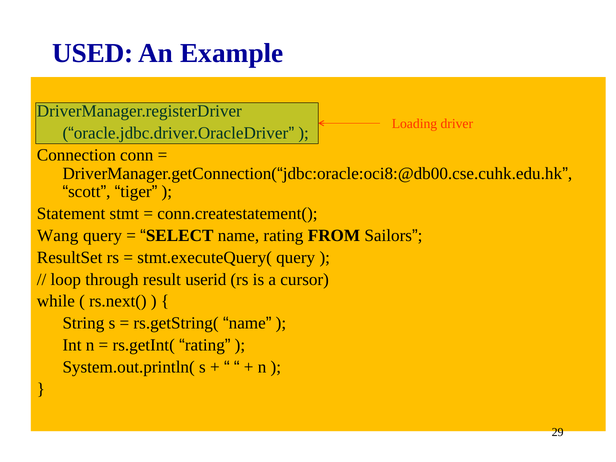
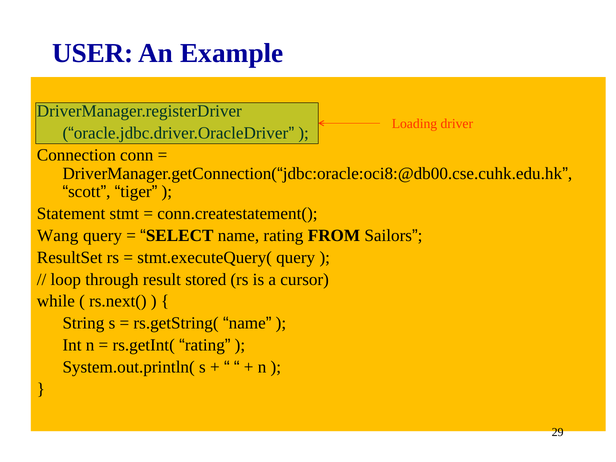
USED: USED -> USER
userid: userid -> stored
